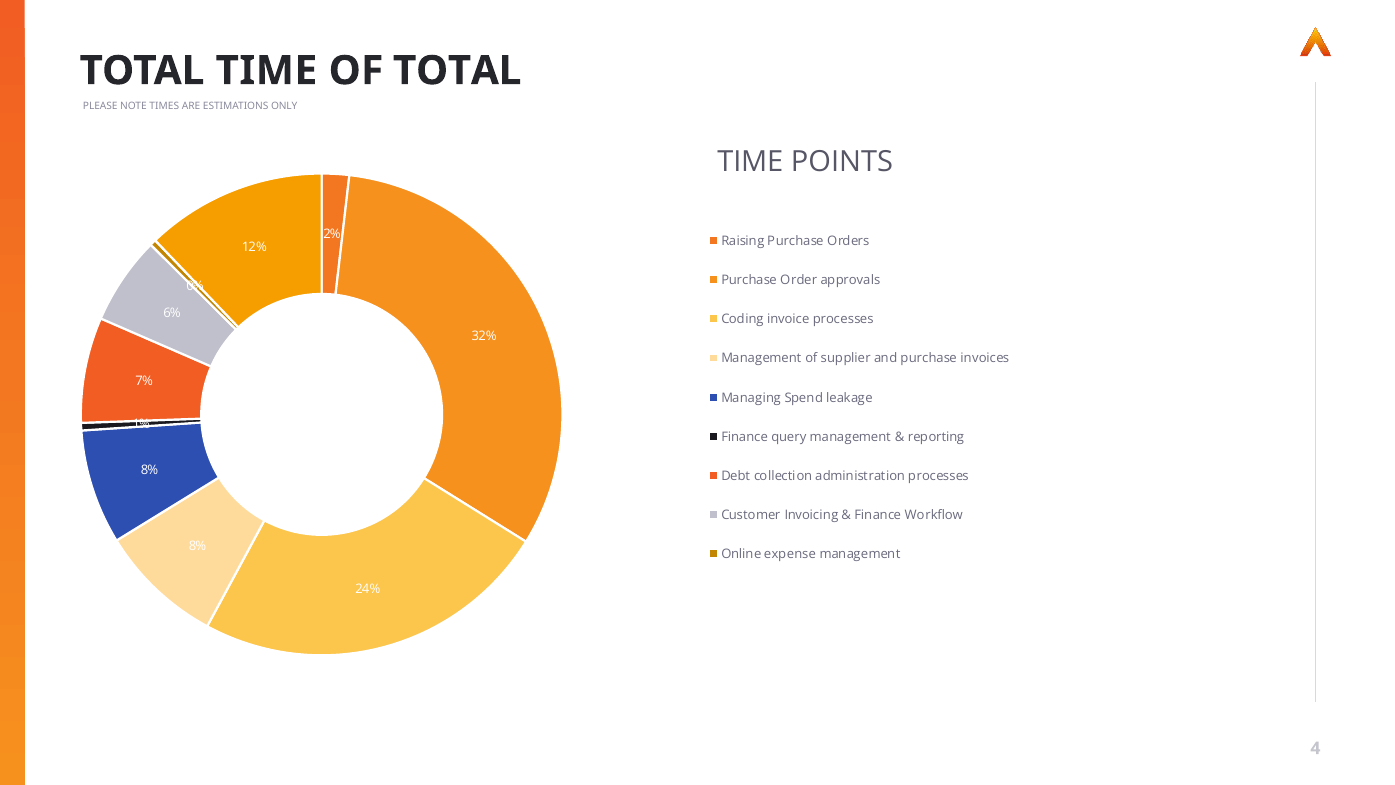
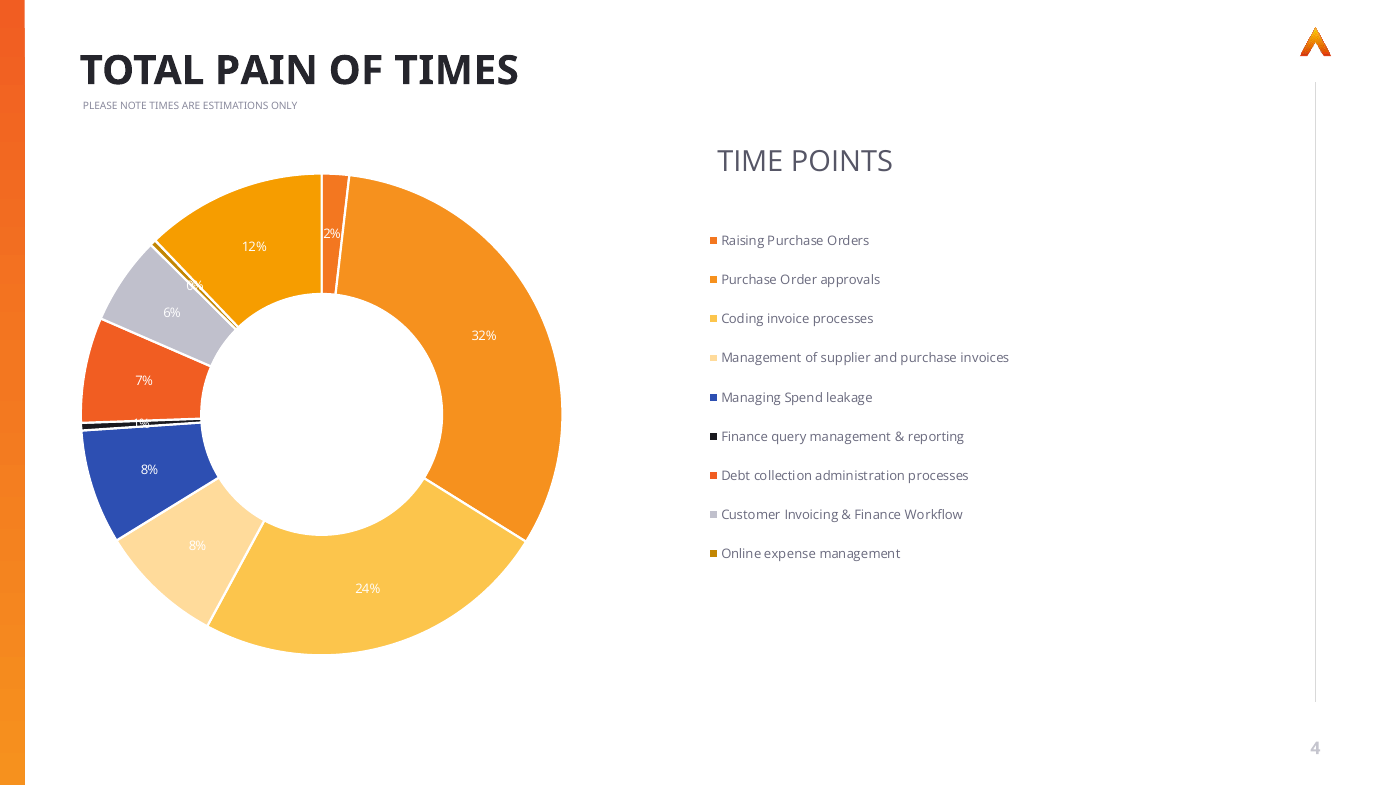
TOTAL TIME: TIME -> PAIN
OF TOTAL: TOTAL -> TIMES
